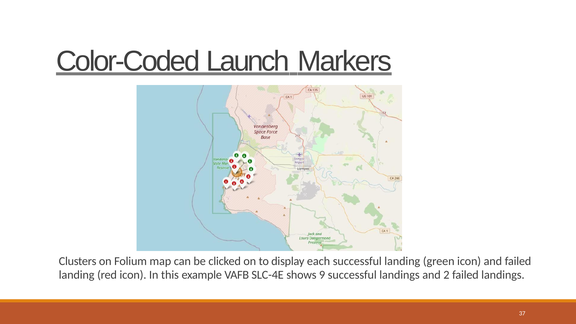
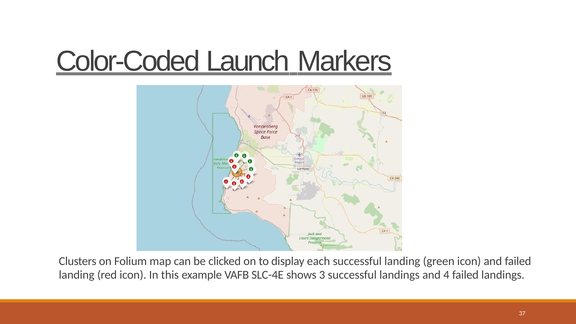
9: 9 -> 3
2: 2 -> 4
